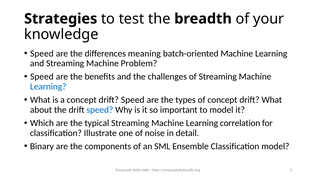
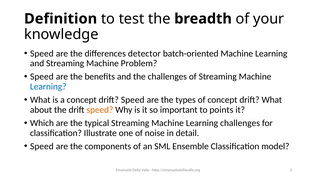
Strategies: Strategies -> Definition
meaning: meaning -> detector
speed at (100, 110) colour: blue -> orange
to model: model -> points
Learning correlation: correlation -> challenges
Binary at (42, 146): Binary -> Speed
